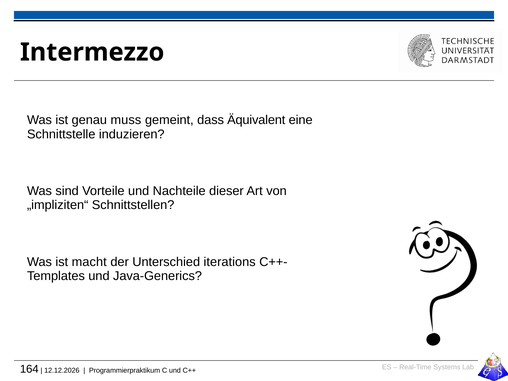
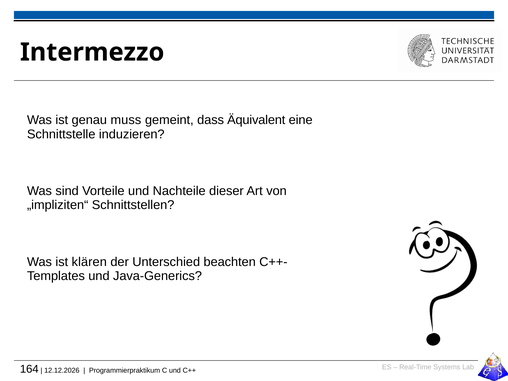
macht: macht -> klären
iterations: iterations -> beachten
